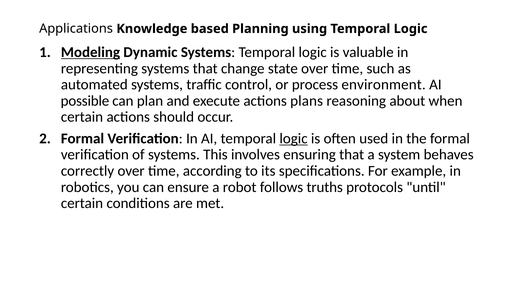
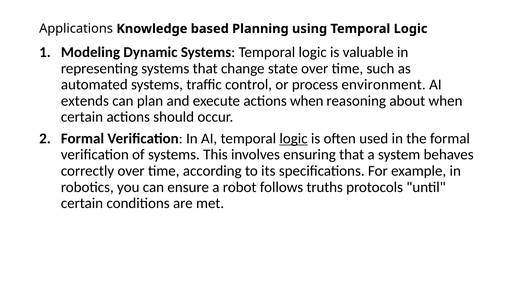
Modeling underline: present -> none
possible: possible -> extends
actions plans: plans -> when
